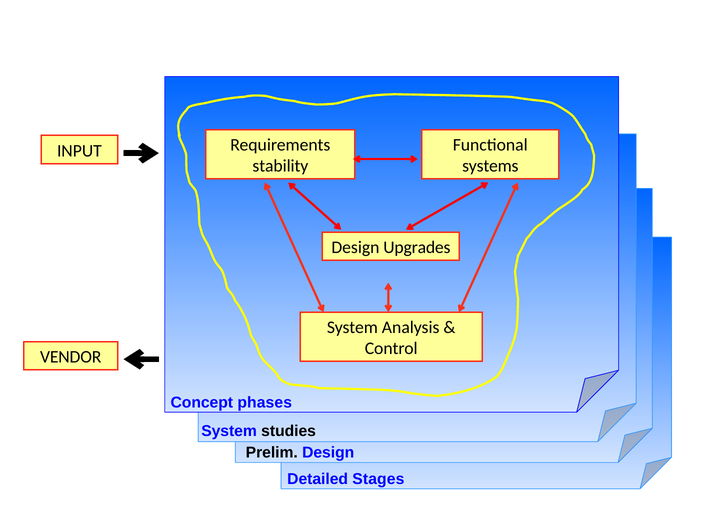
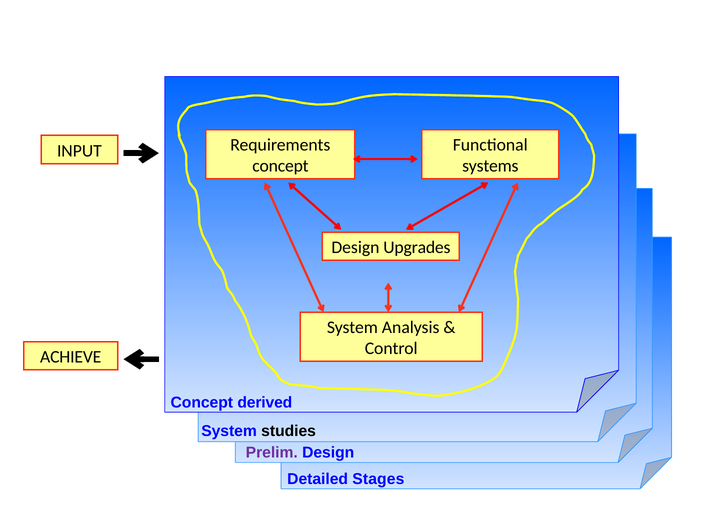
stability at (280, 166): stability -> concept
VENDOR: VENDOR -> ACHIEVE
phases: phases -> derived
Prelim colour: black -> purple
